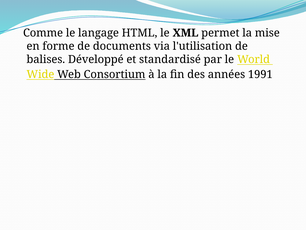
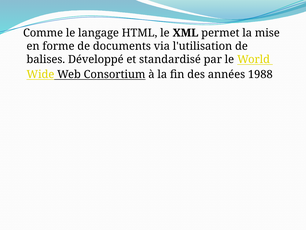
1991: 1991 -> 1988
